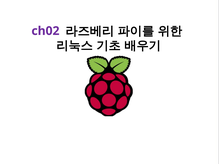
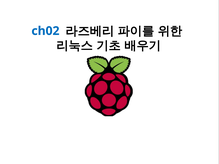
ch02 colour: purple -> blue
